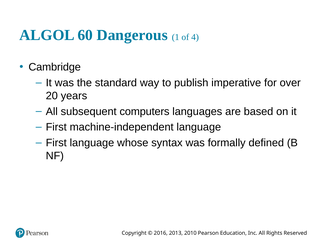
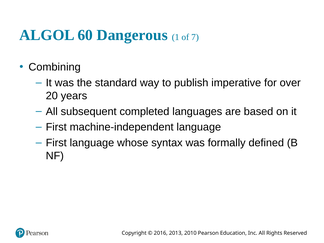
4: 4 -> 7
Cambridge: Cambridge -> Combining
computers: computers -> completed
